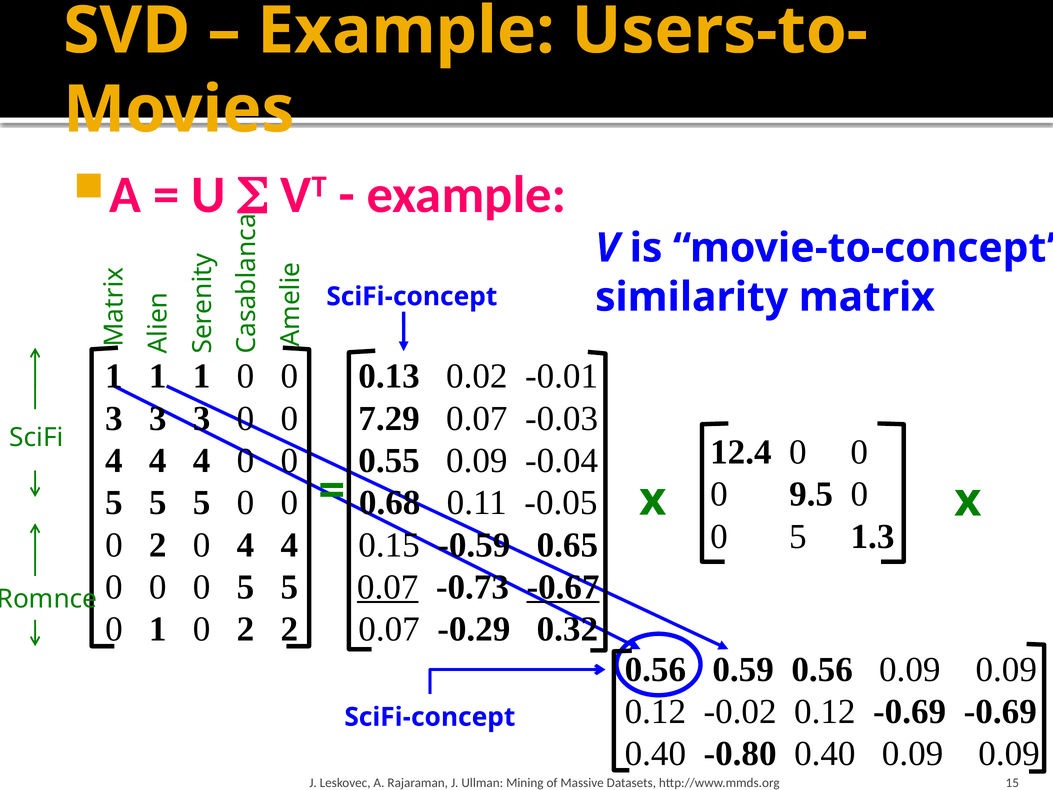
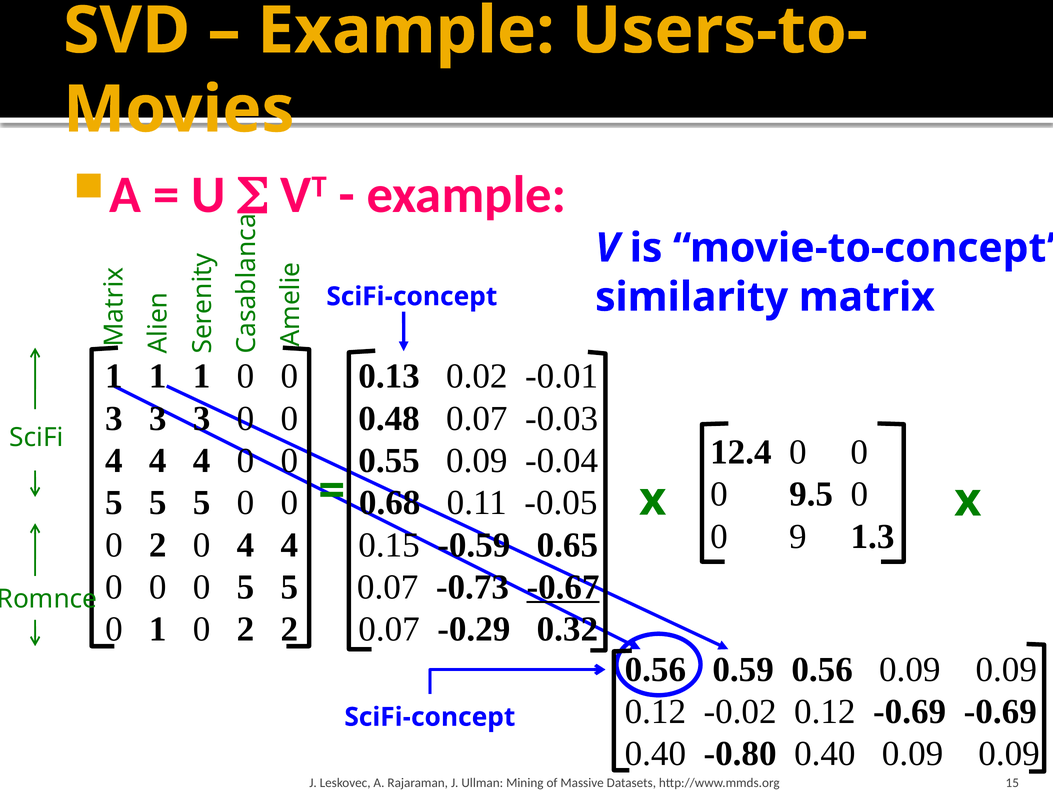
7.29: 7.29 -> 0.48
5 at (798, 536): 5 -> 9
0.07 at (388, 587) underline: present -> none
